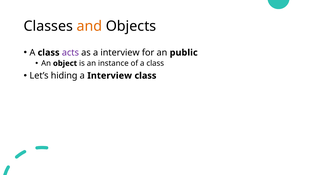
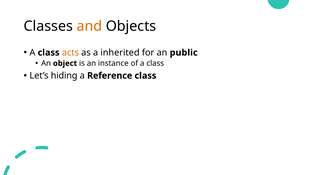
acts colour: purple -> orange
as a interview: interview -> inherited
Interview at (110, 76): Interview -> Reference
